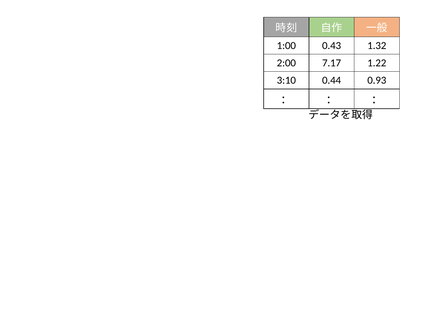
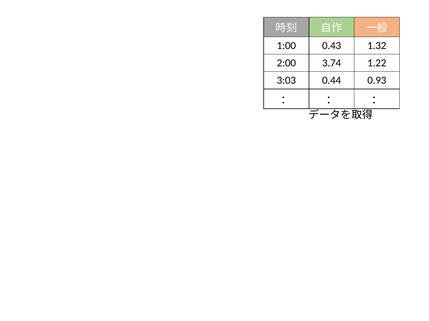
7.17: 7.17 -> 3.74
3:10: 3:10 -> 3:03
